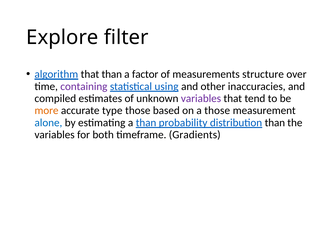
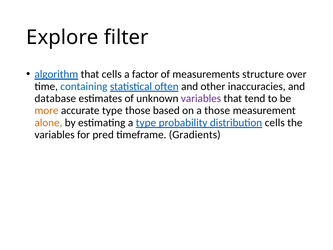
that than: than -> cells
containing colour: purple -> blue
using: using -> often
compiled: compiled -> database
alone colour: blue -> orange
a than: than -> type
distribution than: than -> cells
both: both -> pred
